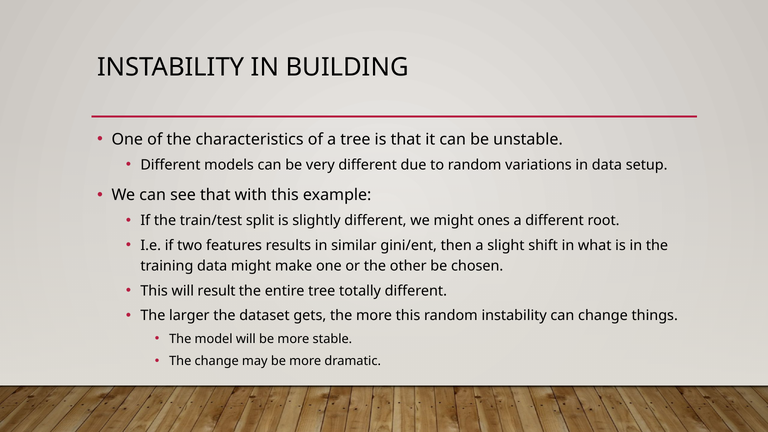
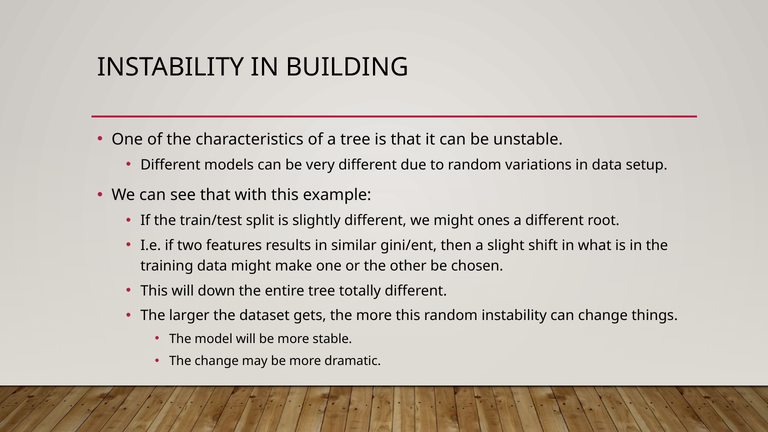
result: result -> down
